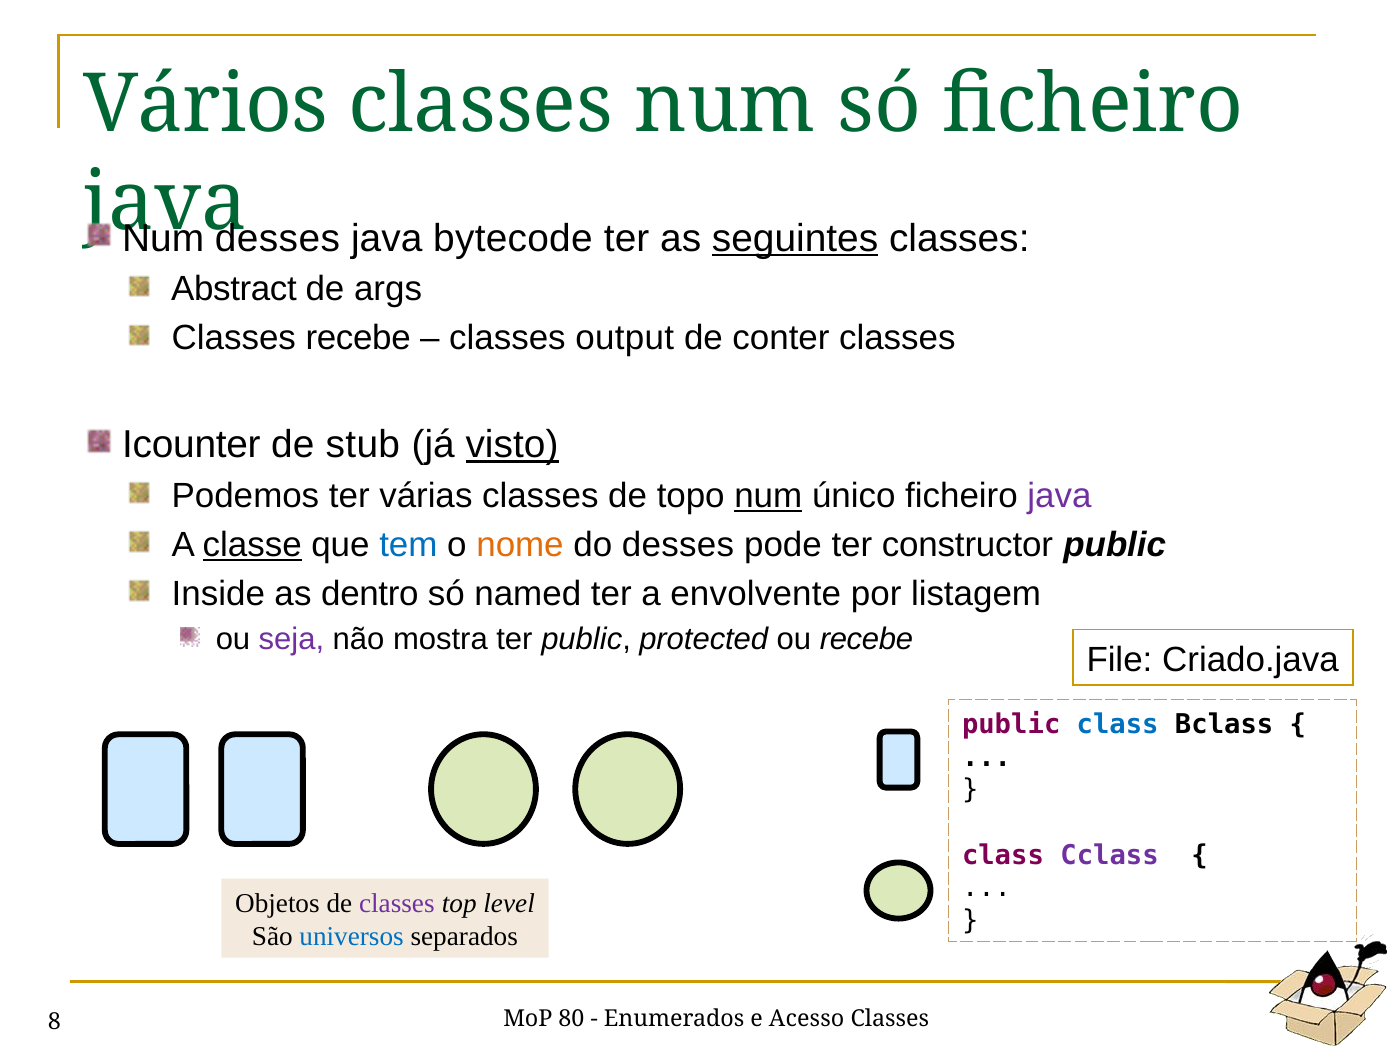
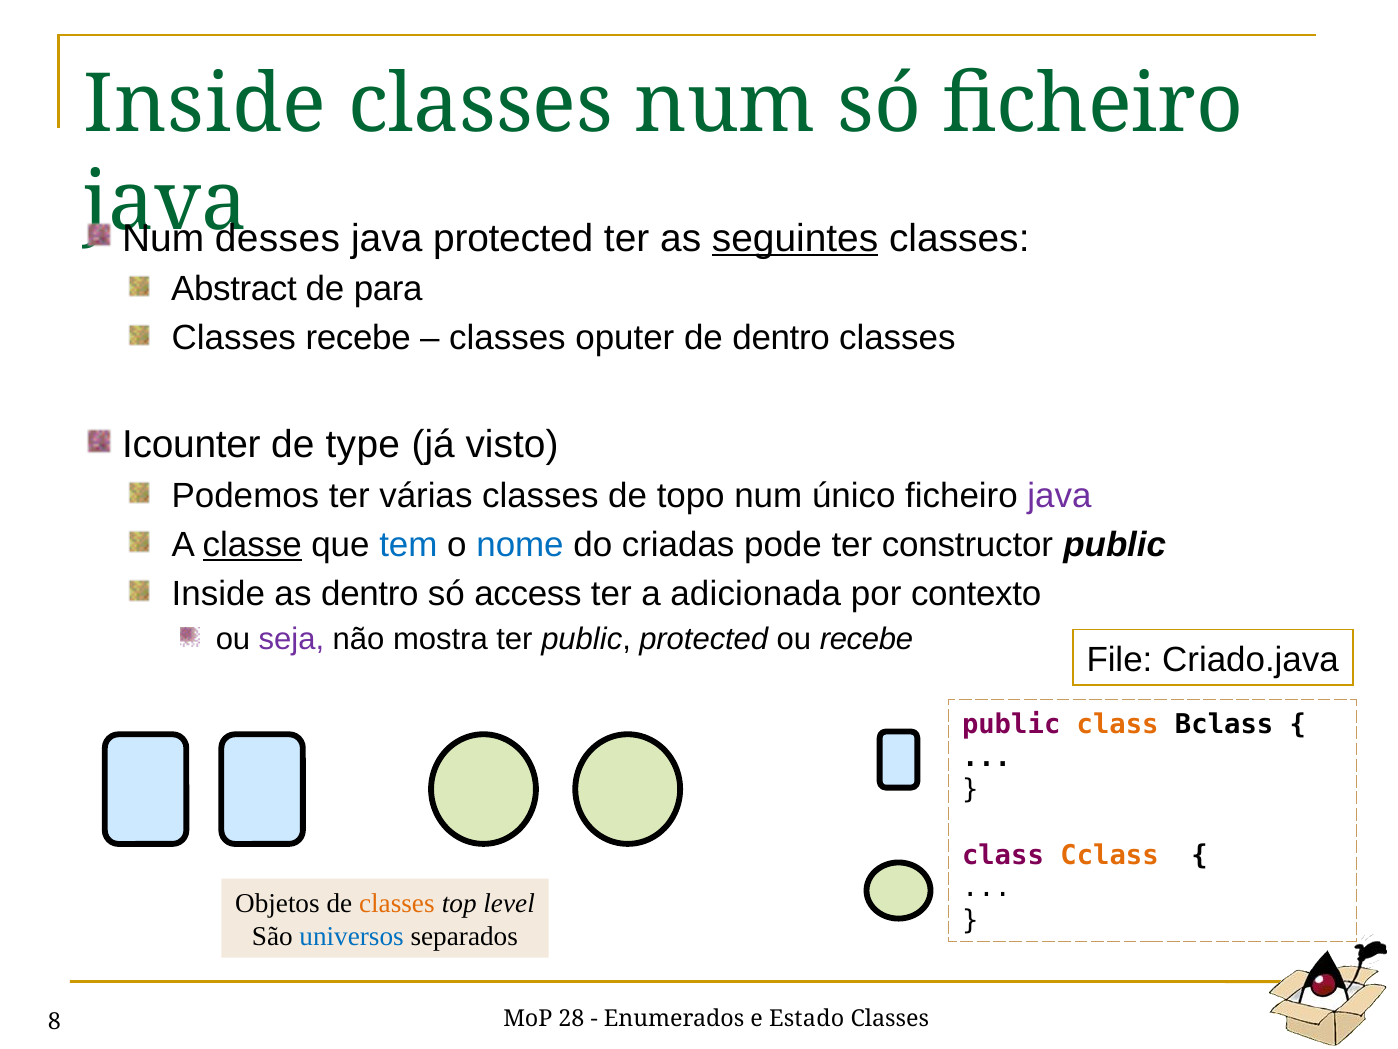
Vários at (206, 104): Vários -> Inside
java bytecode: bytecode -> protected
args: args -> para
output: output -> oputer
de conter: conter -> dentro
stub: stub -> type
visto underline: present -> none
num at (768, 496) underline: present -> none
nome colour: orange -> blue
do desses: desses -> criadas
named: named -> access
envolvente: envolvente -> adicionada
listagem: listagem -> contexto
class at (1118, 724) colour: blue -> orange
Cclass colour: purple -> orange
classes at (397, 903) colour: purple -> orange
80: 80 -> 28
Acesso: Acesso -> Estado
